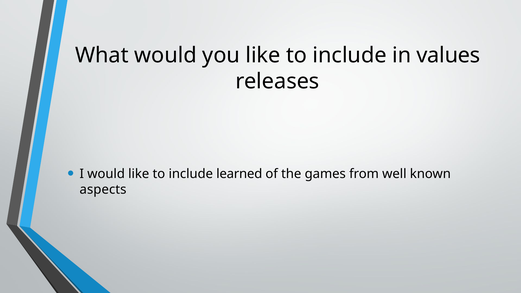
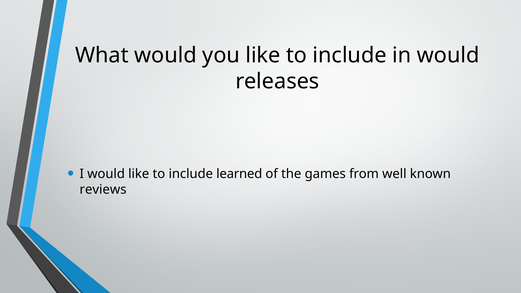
in values: values -> would
aspects: aspects -> reviews
